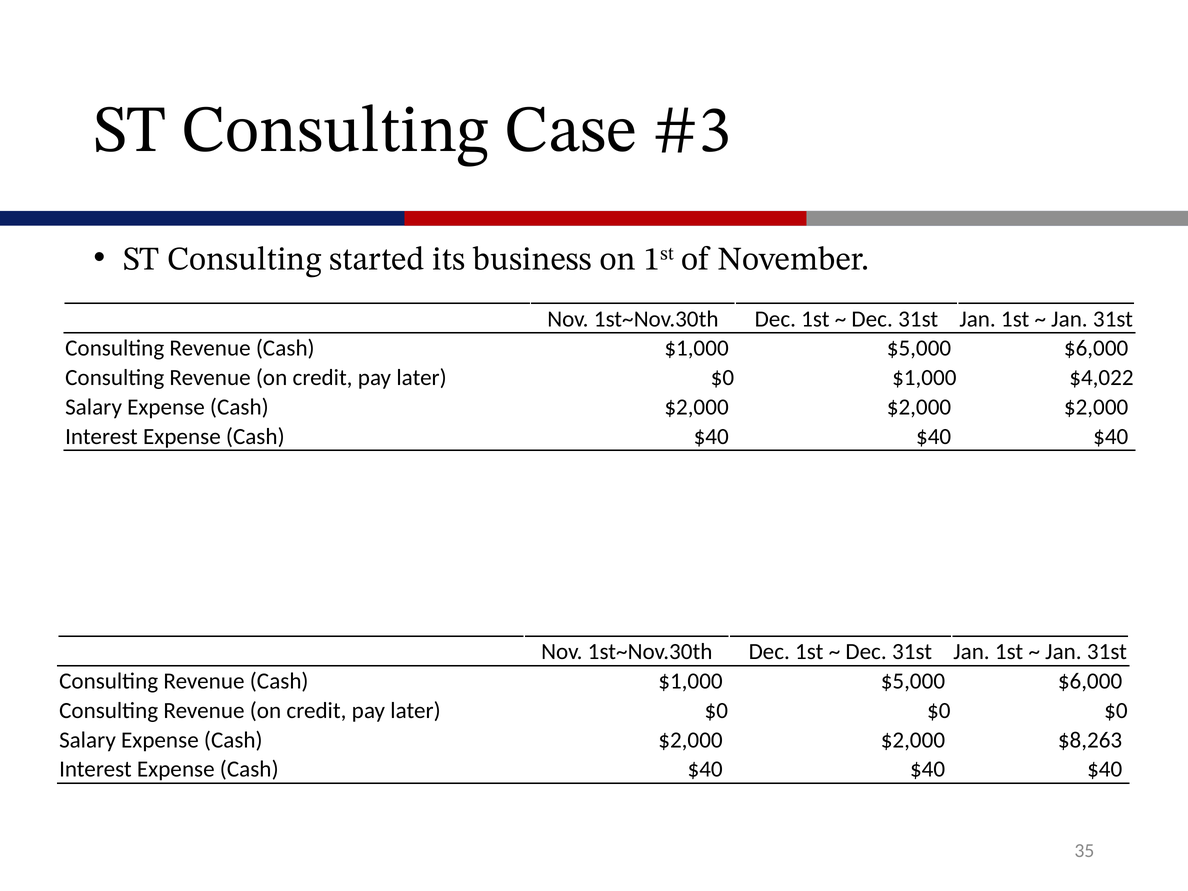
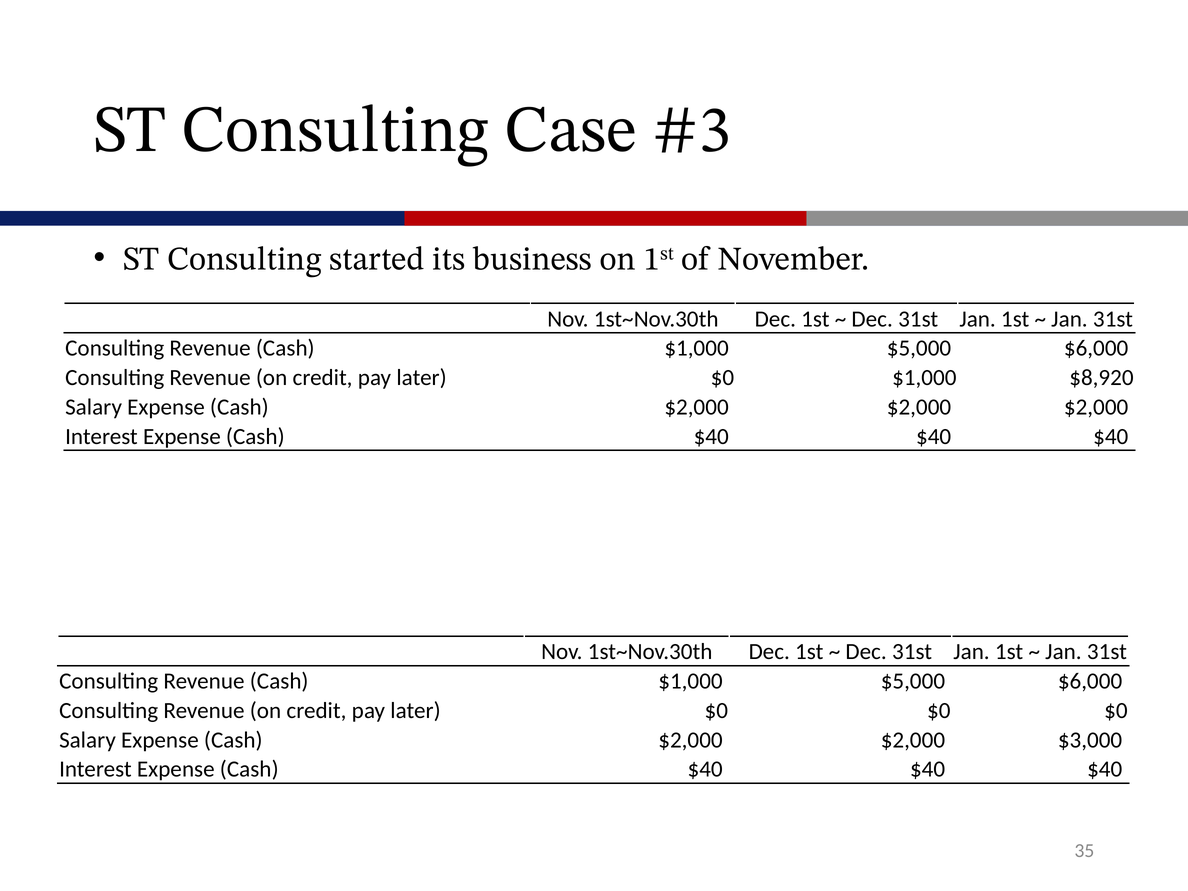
$4,022: $4,022 -> $8,920
$8,263: $8,263 -> $3,000
